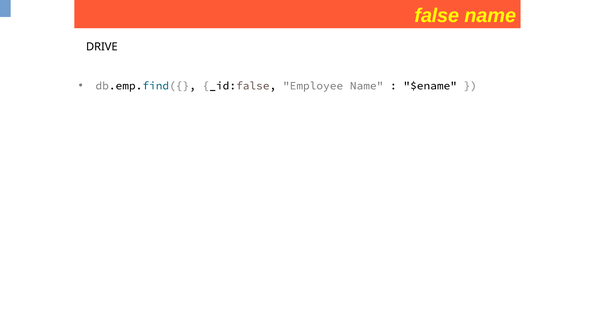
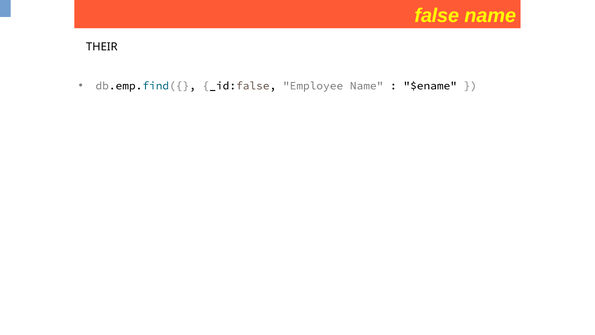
DRIVE: DRIVE -> THEIR
